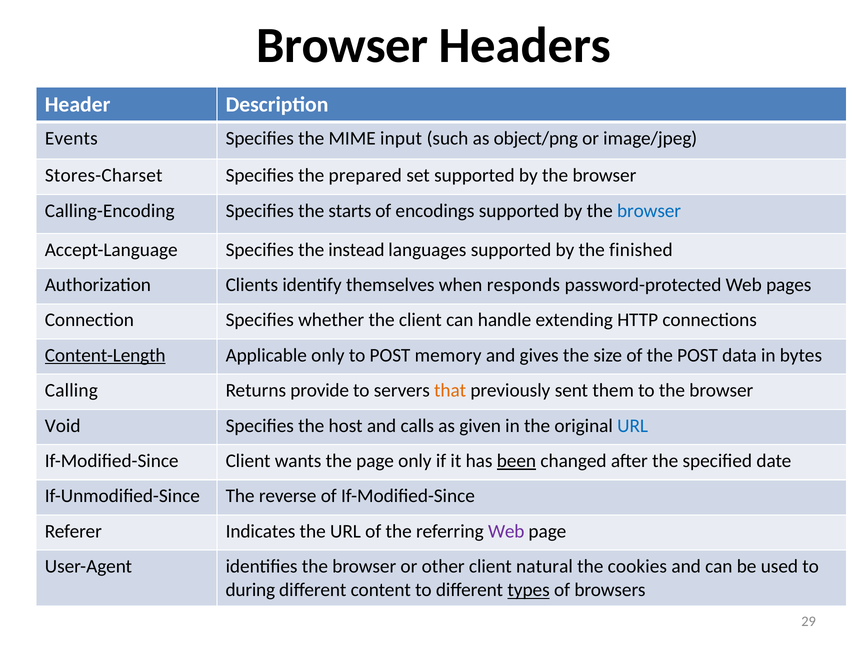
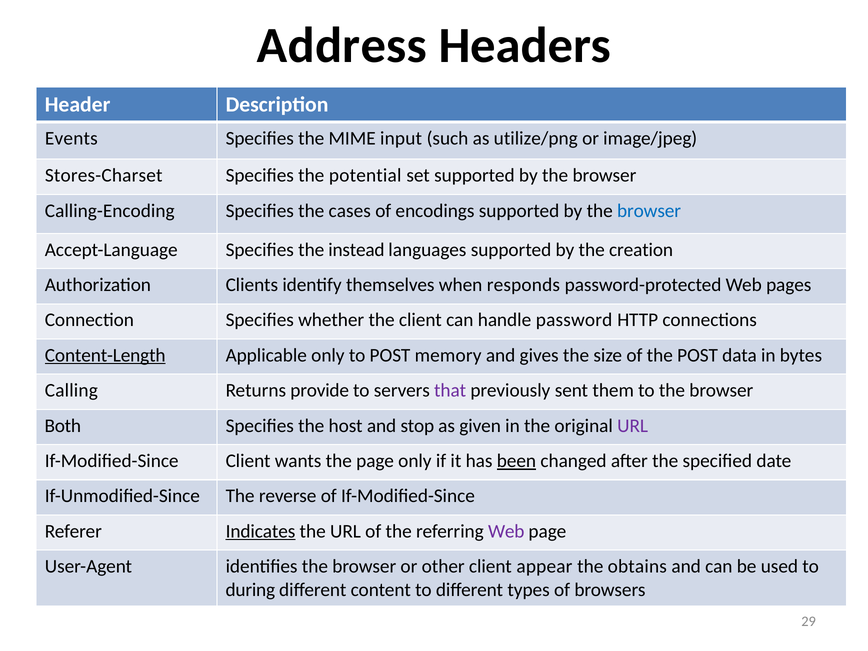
Browser at (342, 45): Browser -> Address
object/png: object/png -> utilize/png
prepared: prepared -> potential
starts: starts -> cases
finished: finished -> creation
extending: extending -> password
that colour: orange -> purple
Void: Void -> Both
calls: calls -> stop
URL at (633, 426) colour: blue -> purple
Indicates underline: none -> present
natural: natural -> appear
cookies: cookies -> obtains
types underline: present -> none
